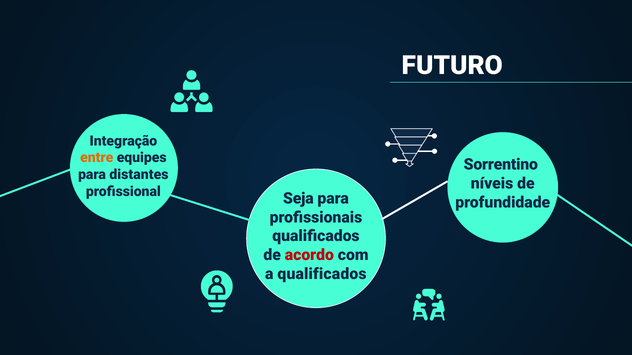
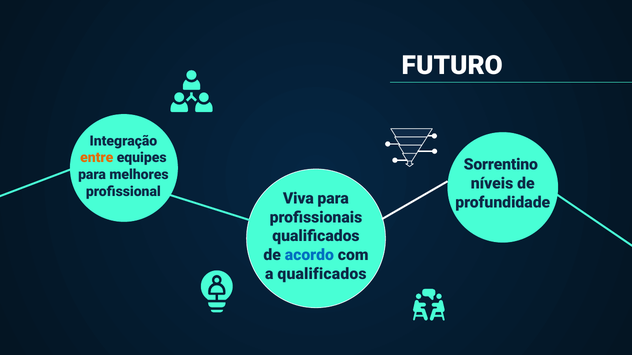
distantes: distantes -> melhores
Seja: Seja -> Viva
acordo colour: red -> blue
